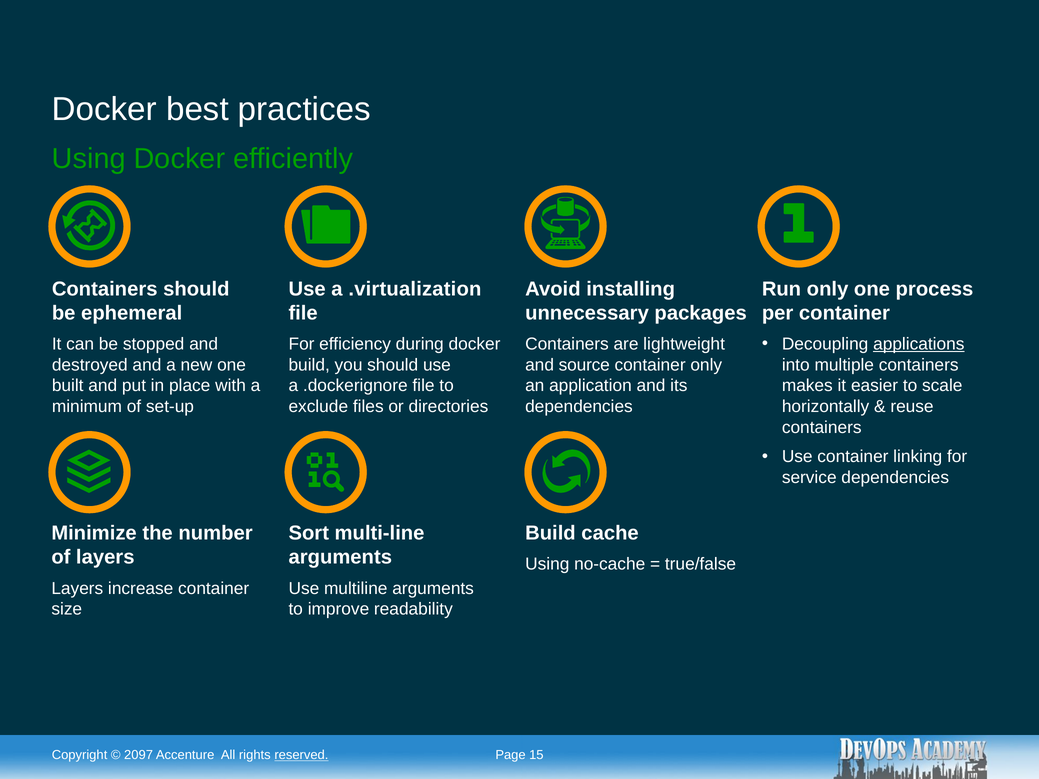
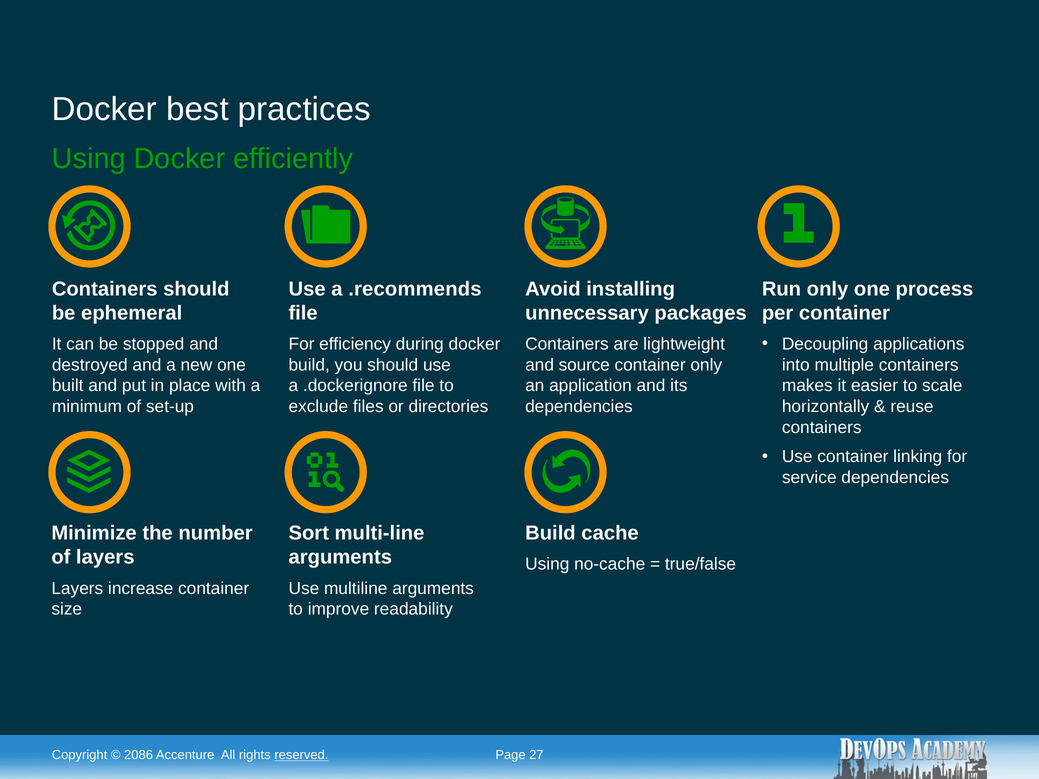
.virtualization: .virtualization -> .recommends
applications underline: present -> none
2097: 2097 -> 2086
15: 15 -> 27
